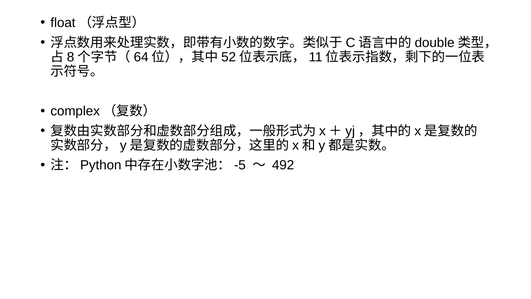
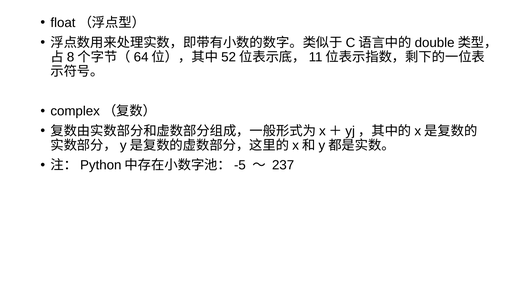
492: 492 -> 237
